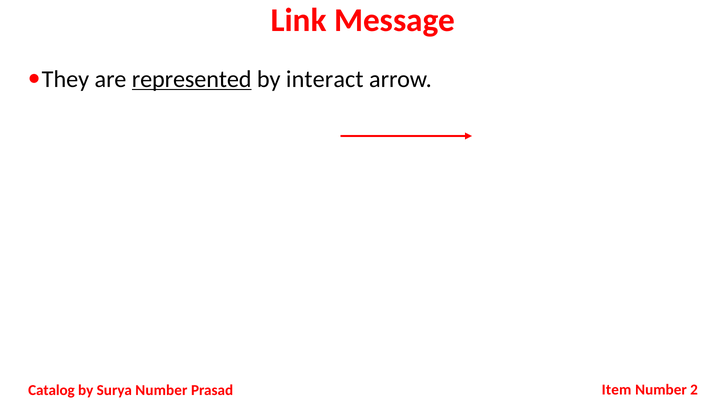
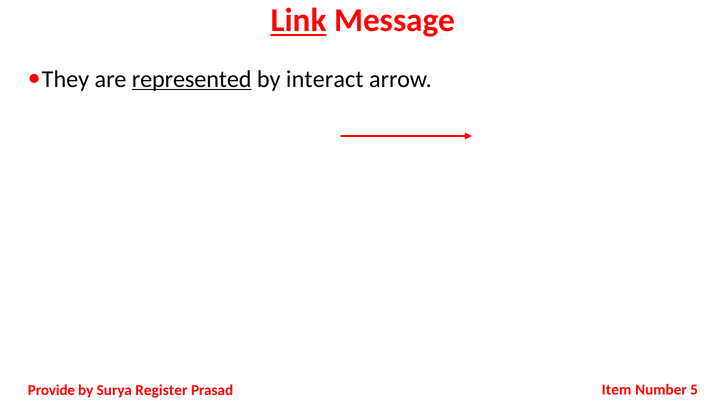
Link underline: none -> present
Catalog: Catalog -> Provide
Surya Number: Number -> Register
2: 2 -> 5
